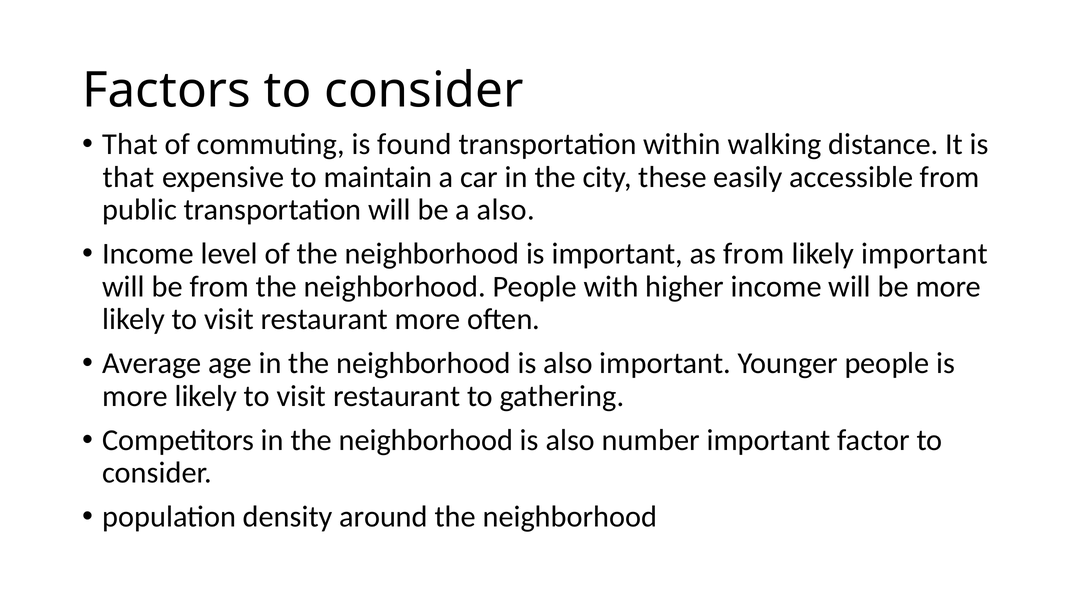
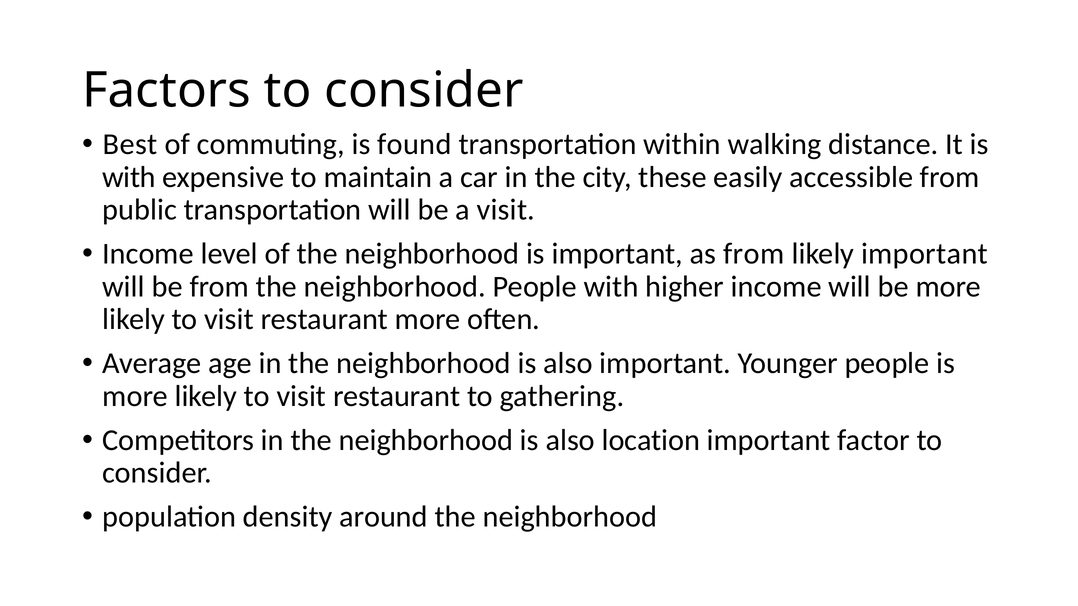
That at (130, 144): That -> Best
that at (129, 177): that -> with
a also: also -> visit
number: number -> location
